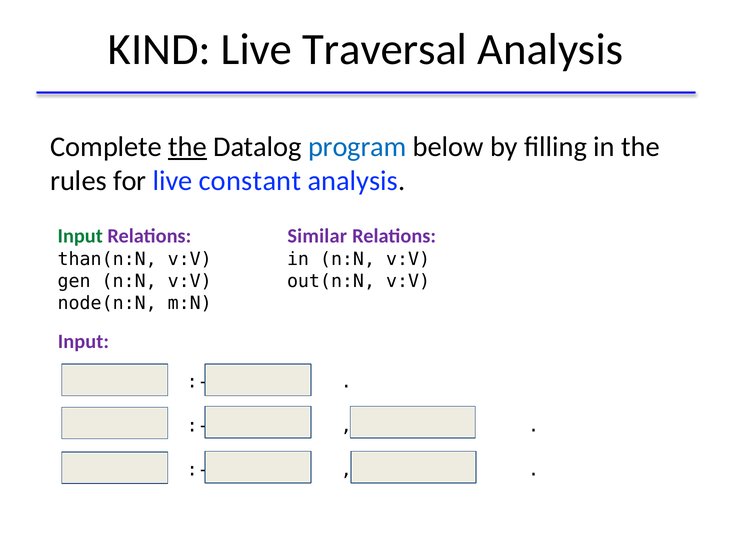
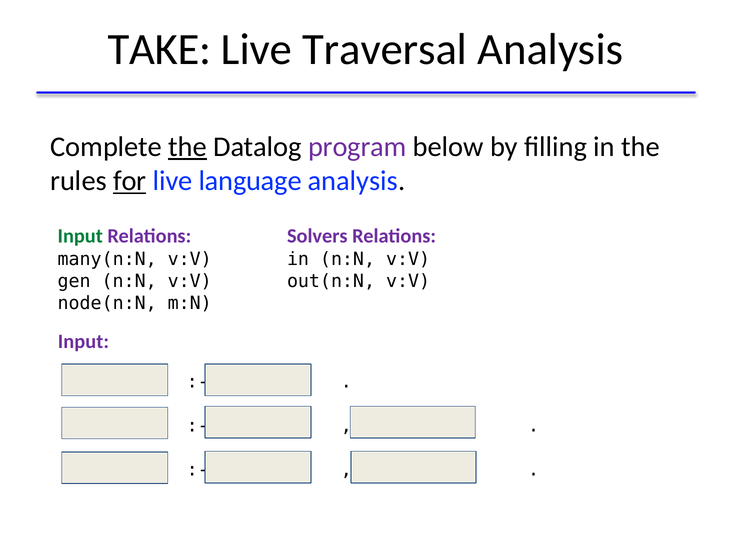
KIND: KIND -> TAKE
program colour: blue -> purple
for underline: none -> present
constant: constant -> language
Similar: Similar -> Solvers
than(n:N: than(n:N -> many(n:N
